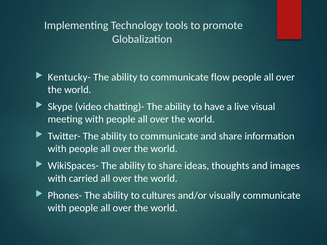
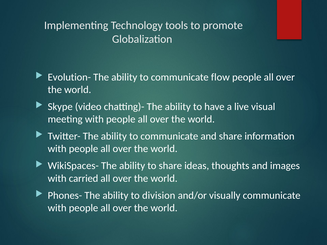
Kentucky-: Kentucky- -> Evolution-
cultures: cultures -> division
